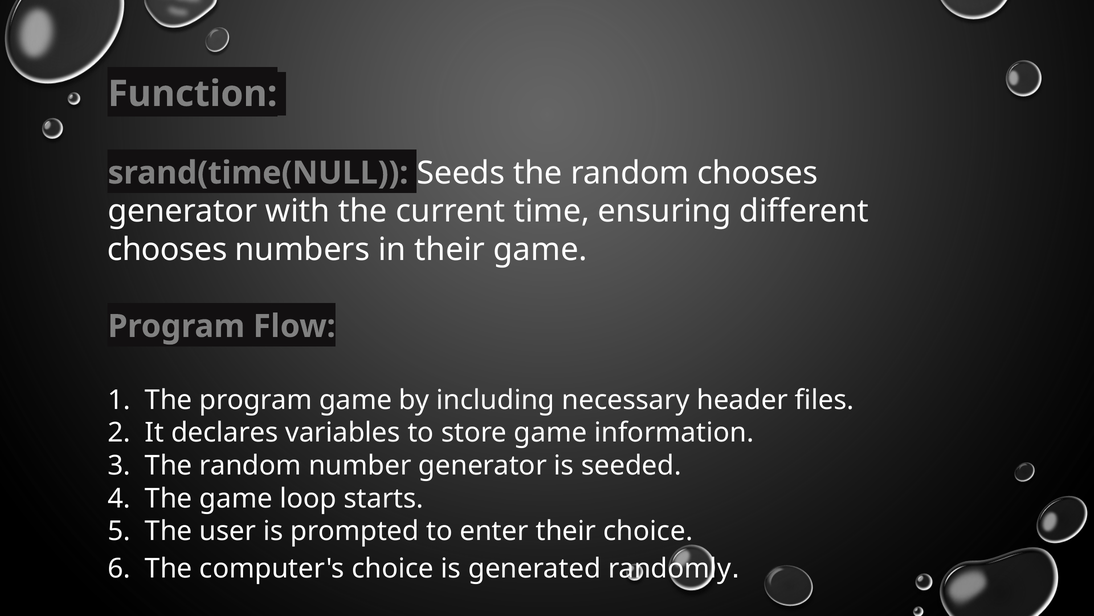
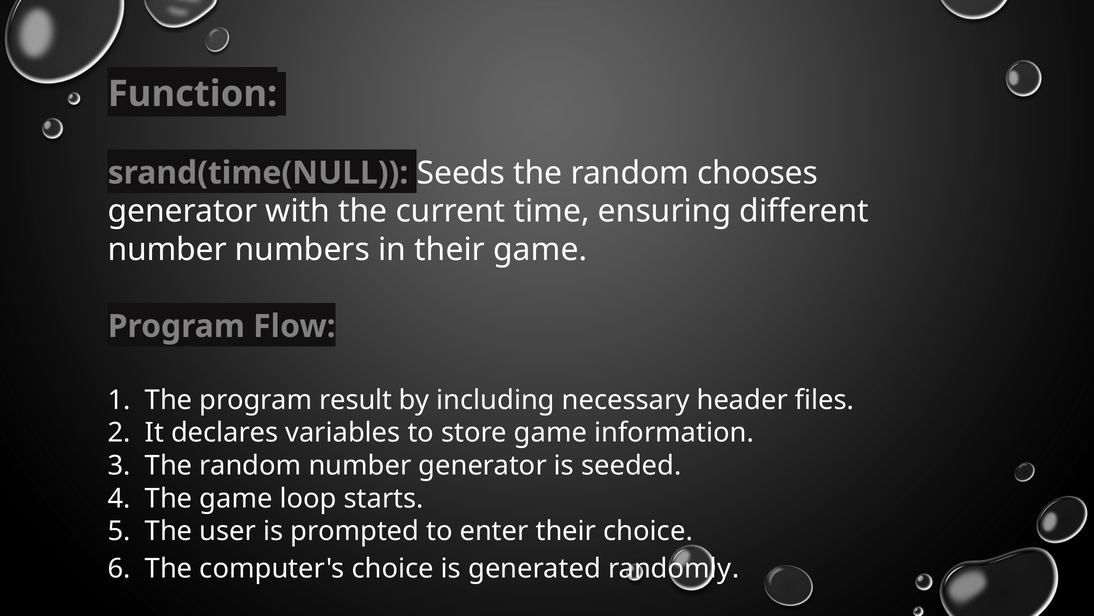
chooses at (167, 249): chooses -> number
program game: game -> result
